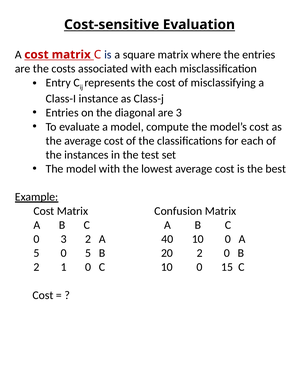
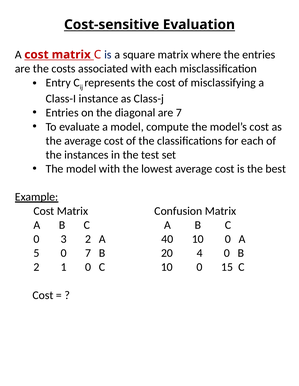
are 3: 3 -> 7
0 5: 5 -> 7
20 2: 2 -> 4
